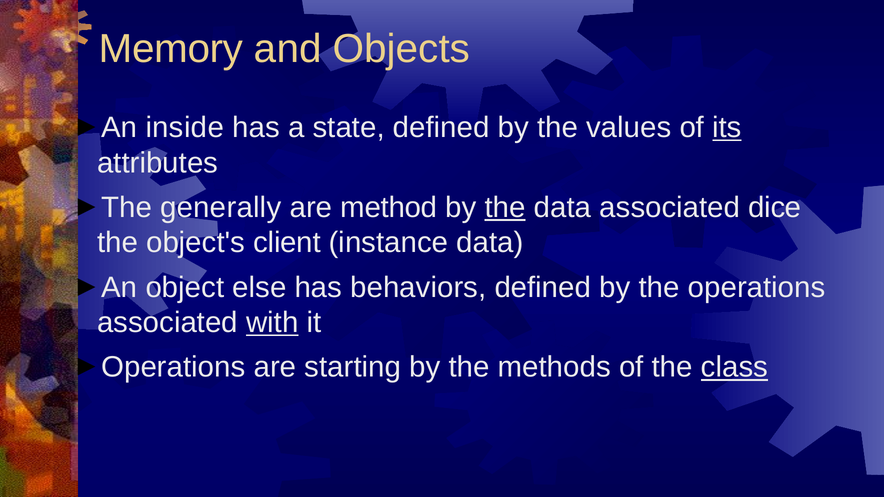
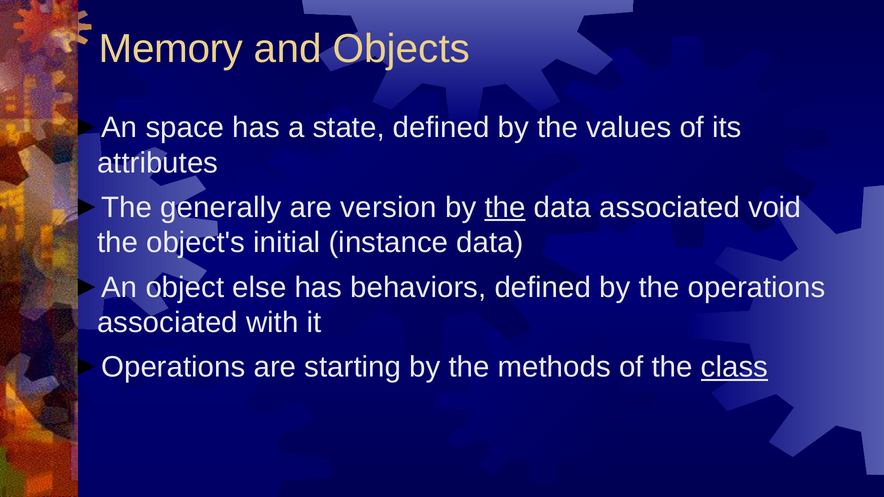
inside: inside -> space
its underline: present -> none
method: method -> version
dice: dice -> void
client: client -> initial
with underline: present -> none
